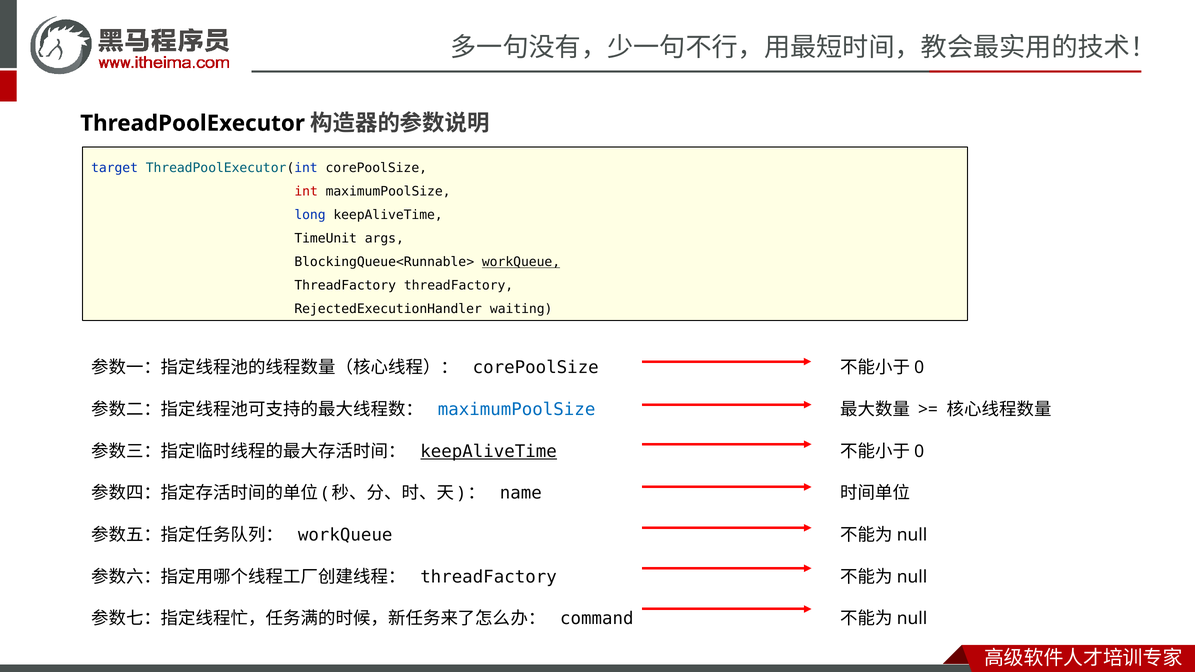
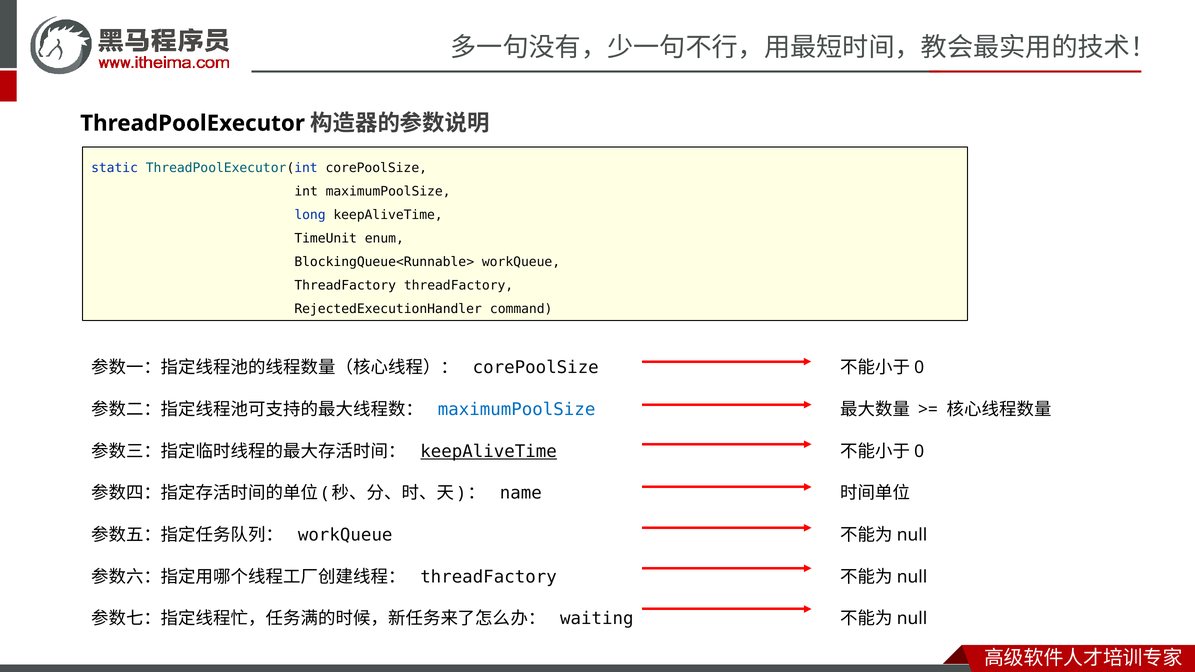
target: target -> static
int colour: red -> black
args: args -> enum
workQueue at (521, 262) underline: present -> none
waiting: waiting -> command
command: command -> waiting
